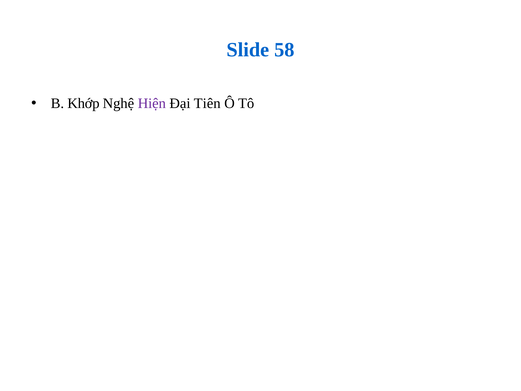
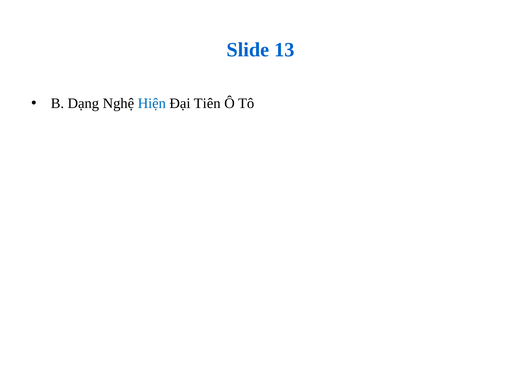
58: 58 -> 13
Khớp: Khớp -> Dạng
Hiện colour: purple -> blue
